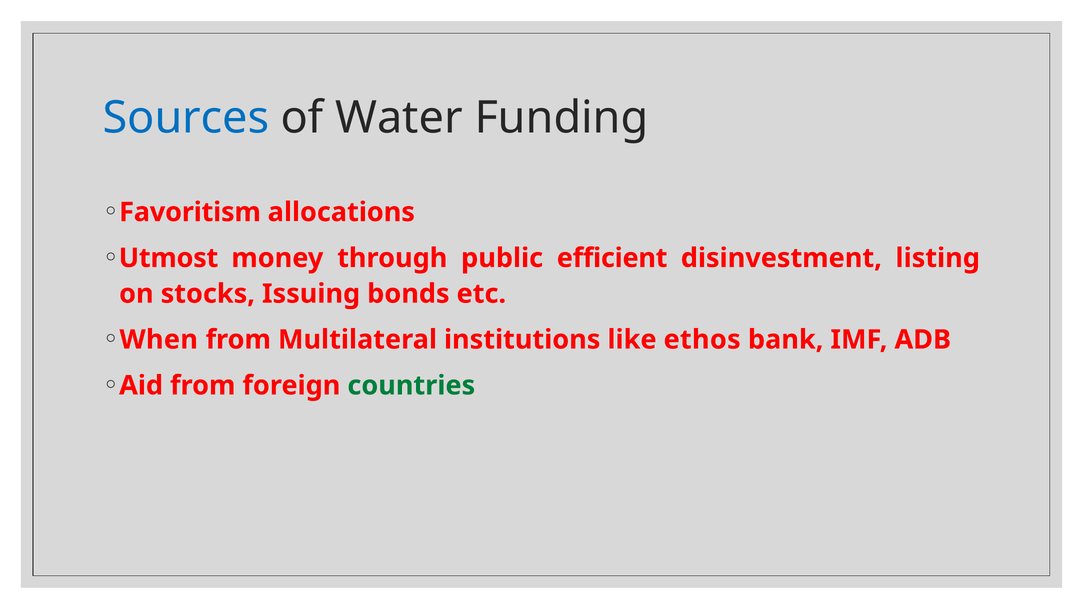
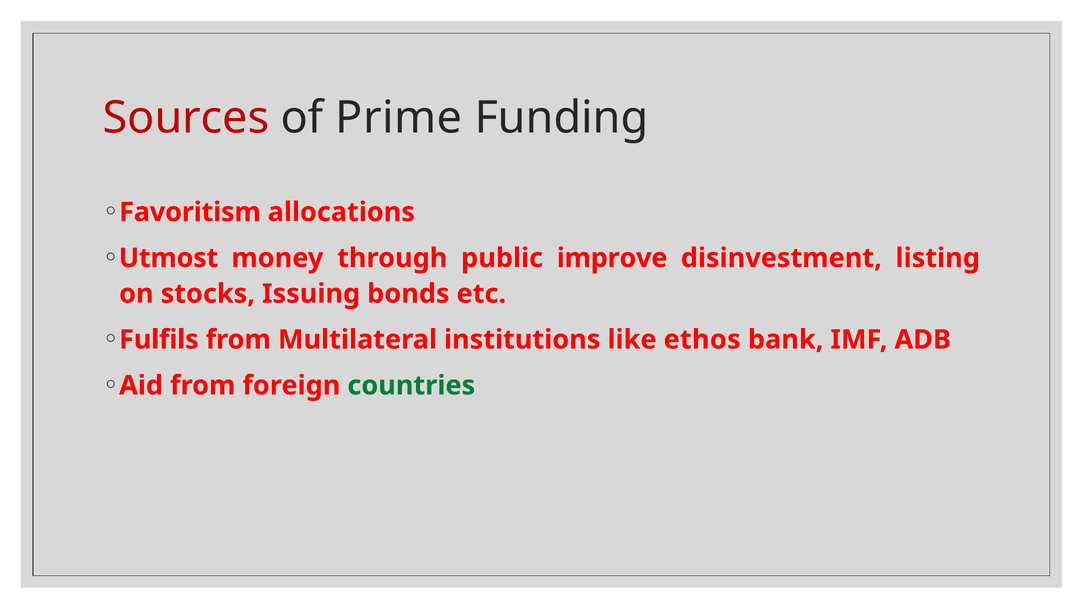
Sources colour: blue -> red
Water: Water -> Prime
efficient: efficient -> improve
When: When -> Fulfils
